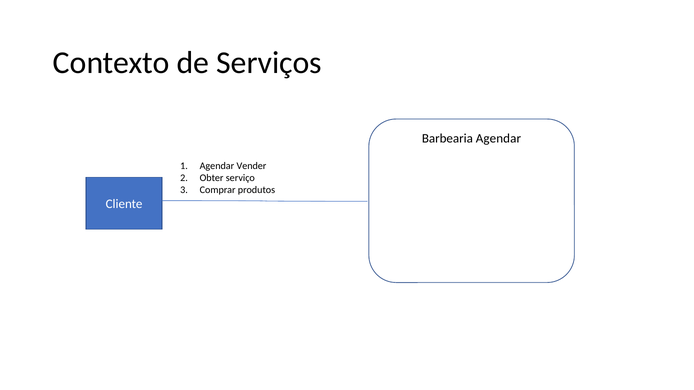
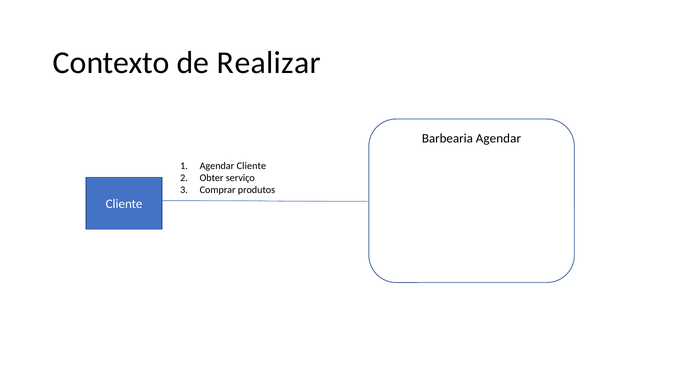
Serviços: Serviços -> Realizar
Agendar Vender: Vender -> Cliente
